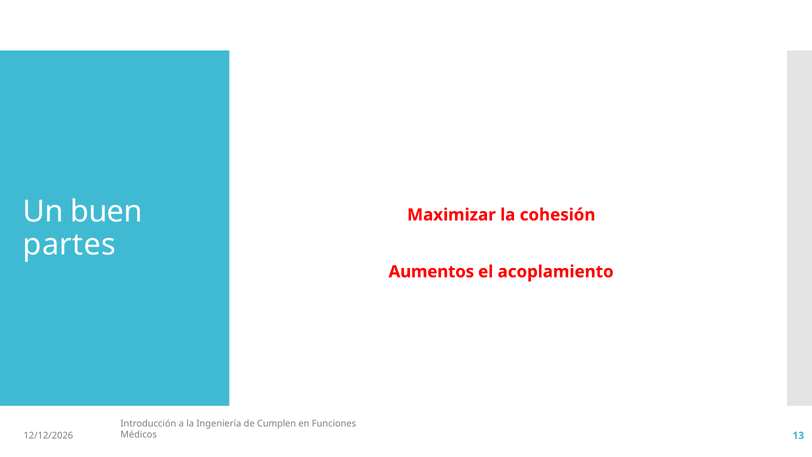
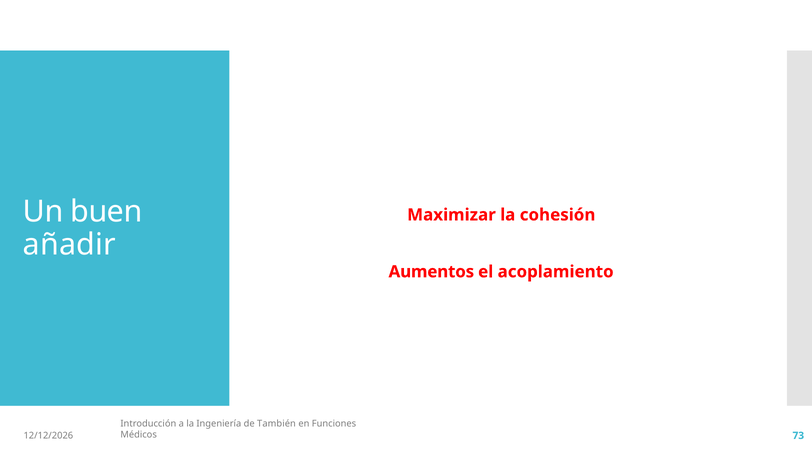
partes: partes -> añadir
Cumplen: Cumplen -> También
13: 13 -> 73
